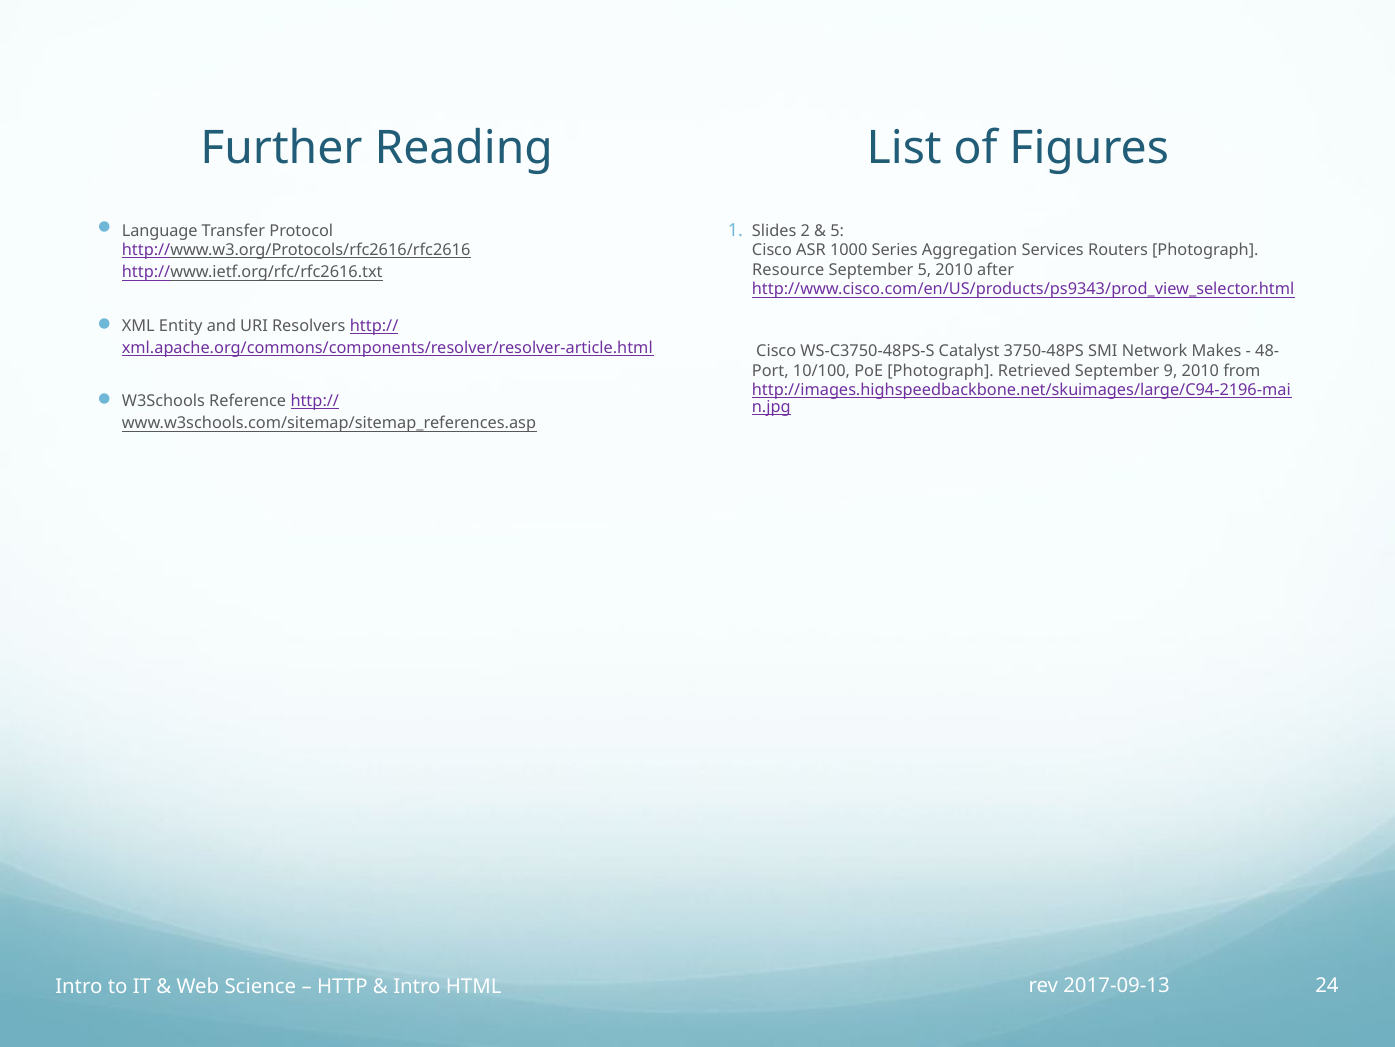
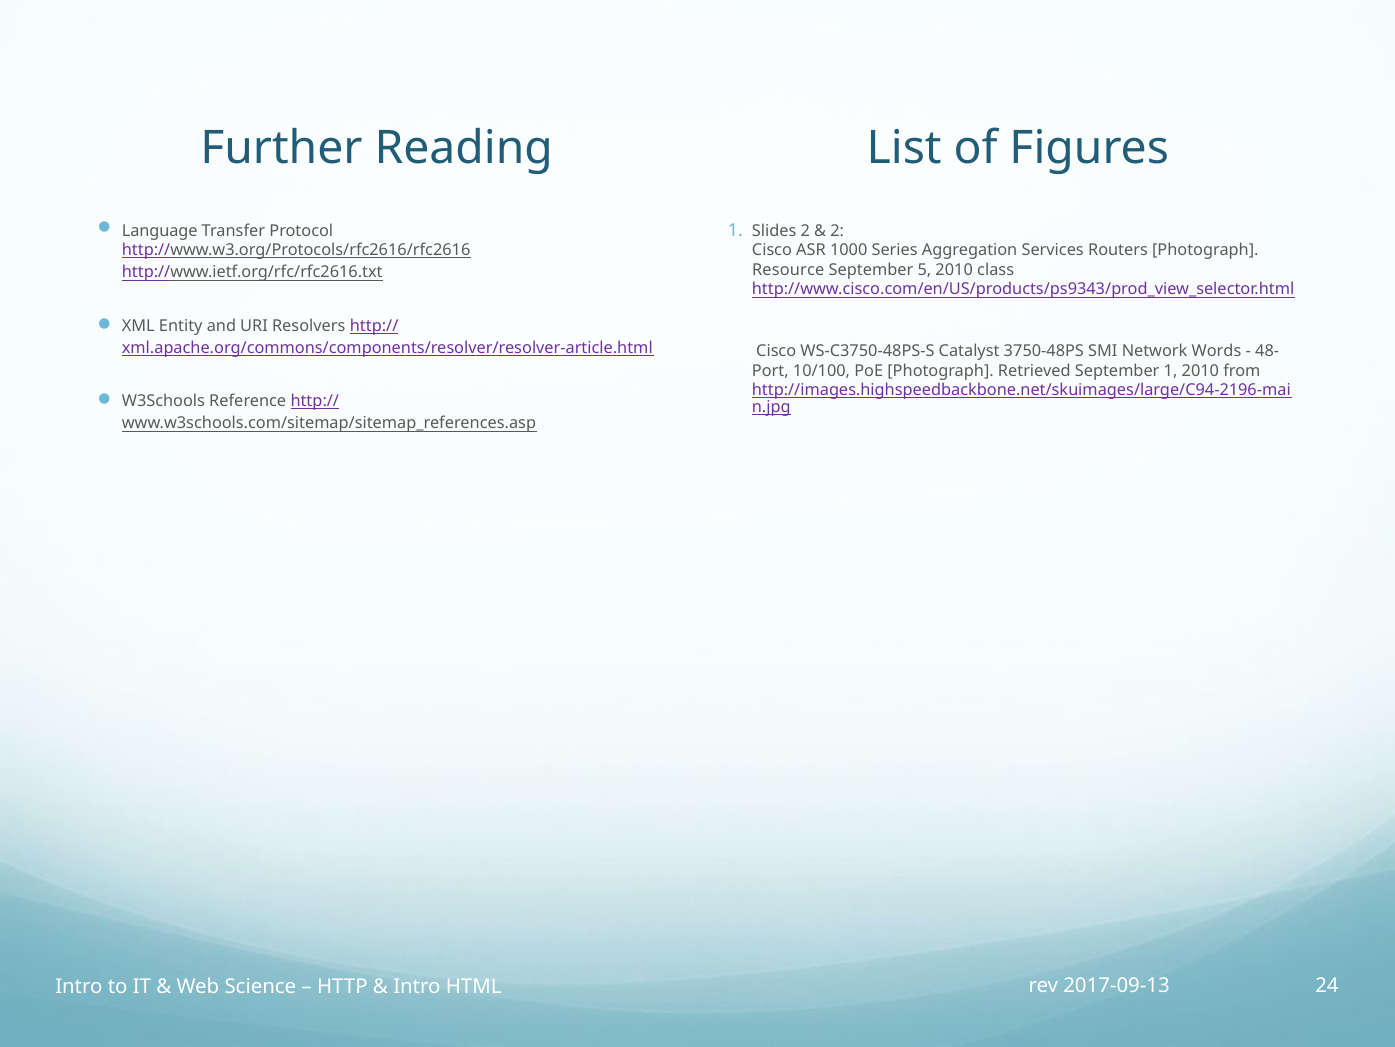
5 at (837, 230): 5 -> 2
after: after -> class
Makes: Makes -> Words
September 9: 9 -> 1
